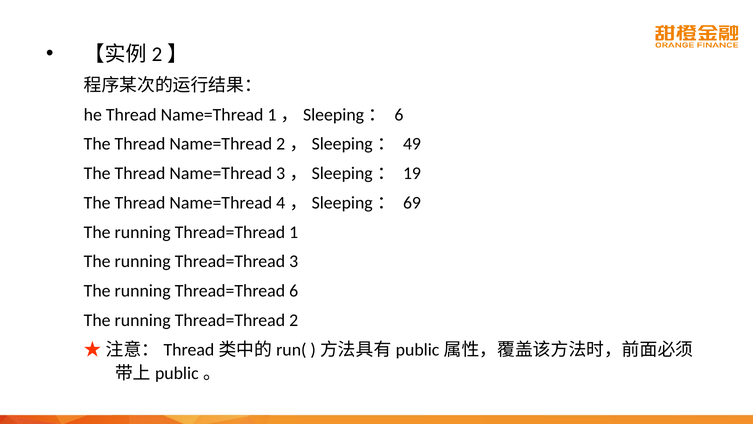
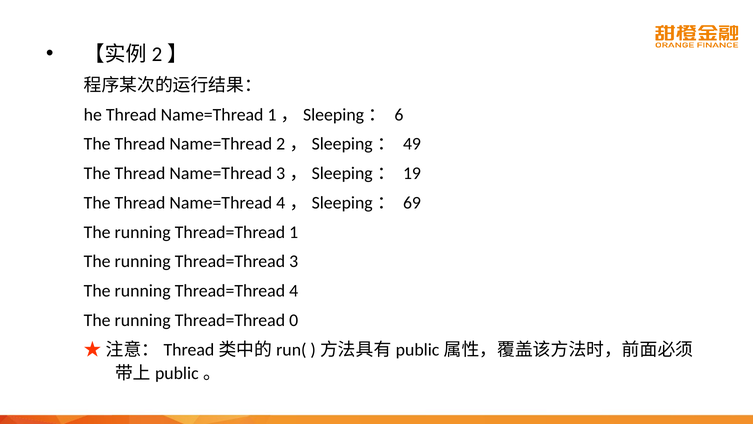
Thread=Thread 6: 6 -> 4
2: 2 -> 0
